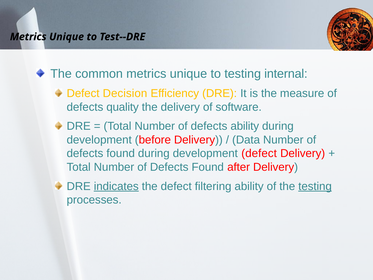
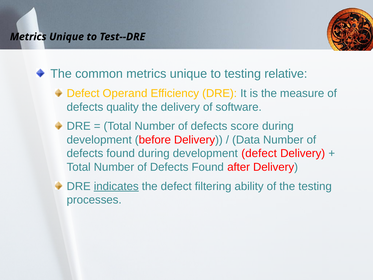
internal: internal -> relative
Decision: Decision -> Operand
defects ability: ability -> score
testing at (315, 186) underline: present -> none
